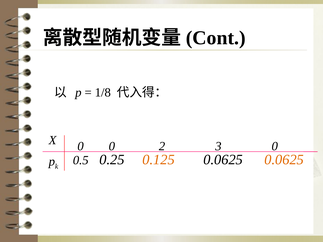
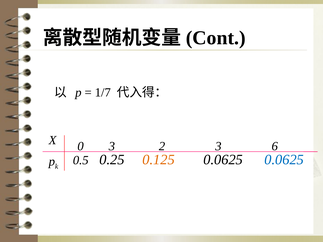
1/8: 1/8 -> 1/7
0 0: 0 -> 3
3 0: 0 -> 6
0.0625 at (284, 160) colour: orange -> blue
